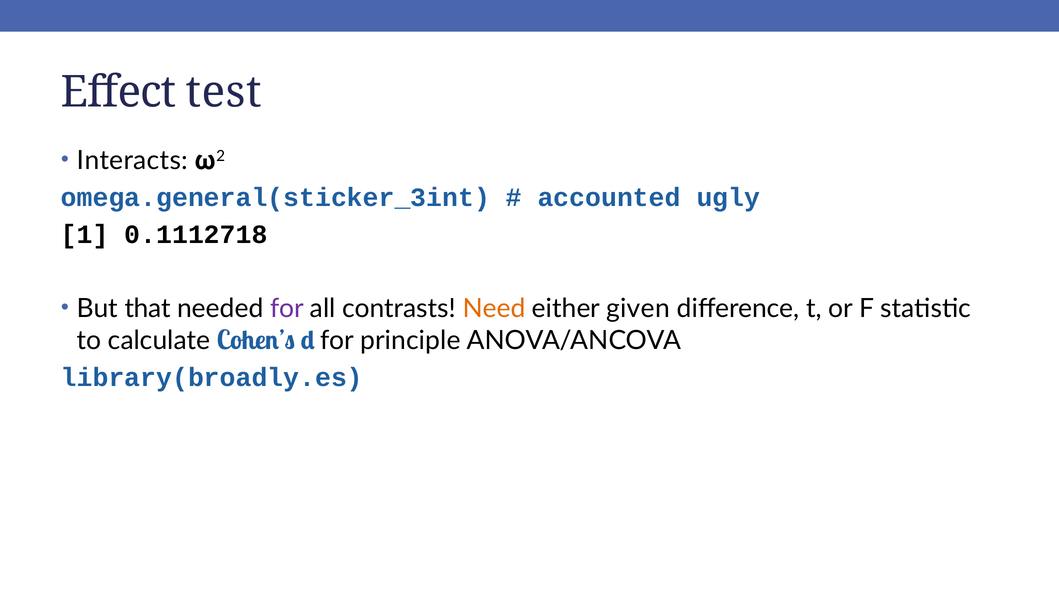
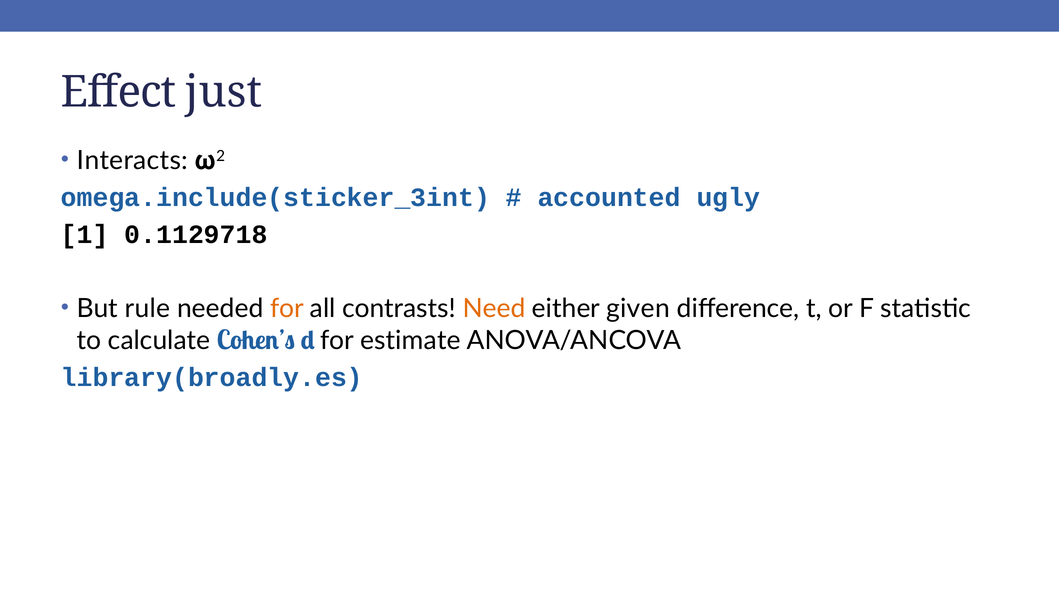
test: test -> just
omega.general(sticker_3int: omega.general(sticker_3int -> omega.include(sticker_3int
0.1112718: 0.1112718 -> 0.1129718
that: that -> rule
for at (287, 309) colour: purple -> orange
principle: principle -> estimate
